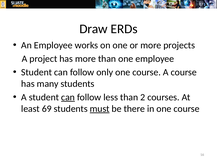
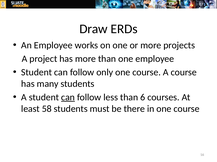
2: 2 -> 6
69: 69 -> 58
must underline: present -> none
